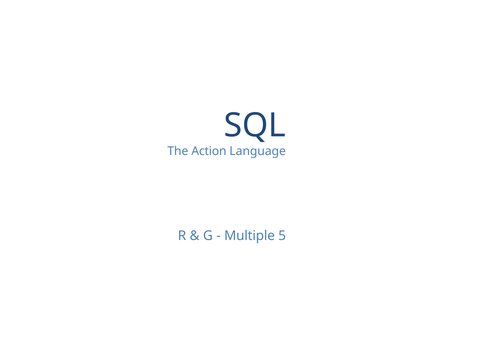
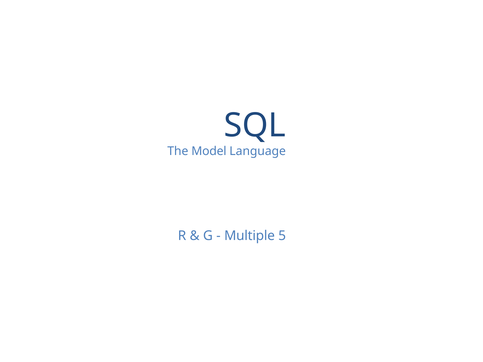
Action: Action -> Model
